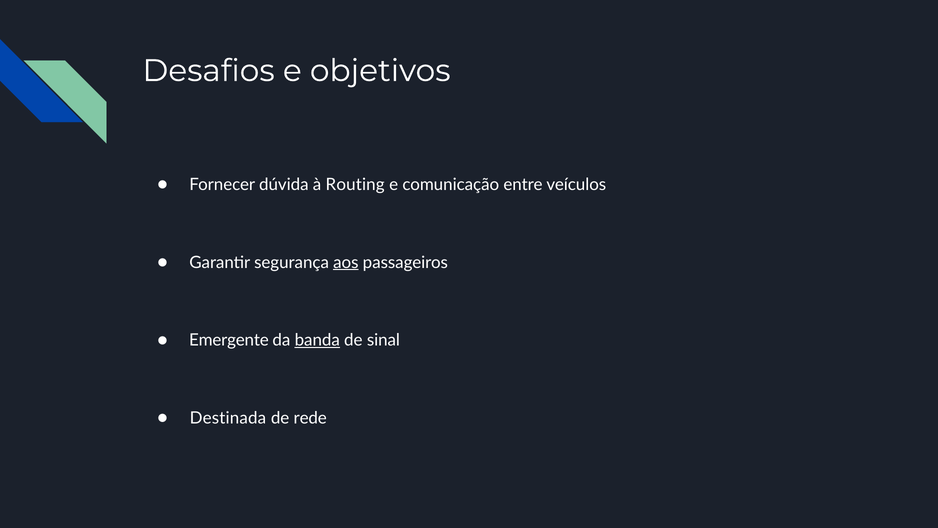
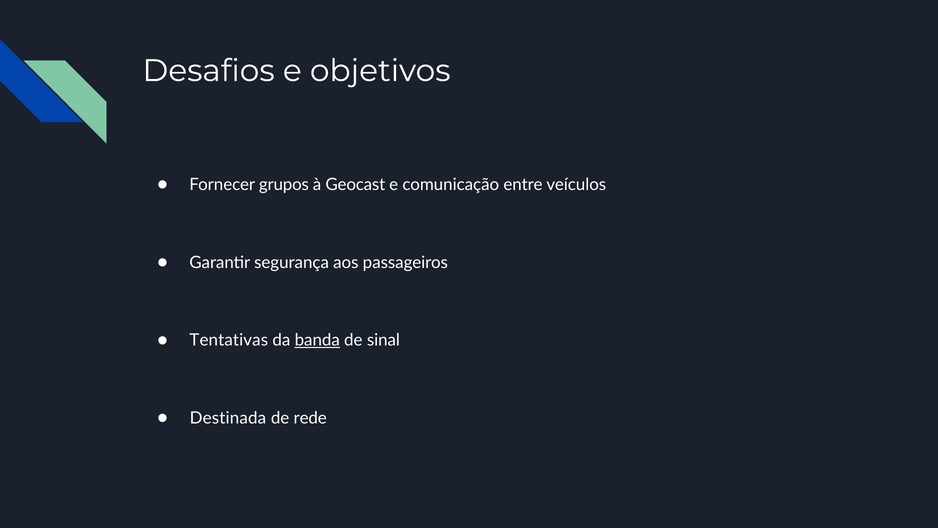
dúvida: dúvida -> grupos
Routing: Routing -> Geocast
aos underline: present -> none
Emergente: Emergente -> Tentativas
